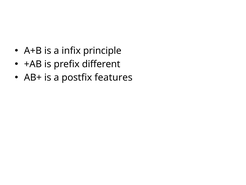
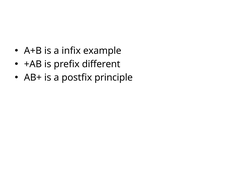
principle: principle -> example
features: features -> principle
